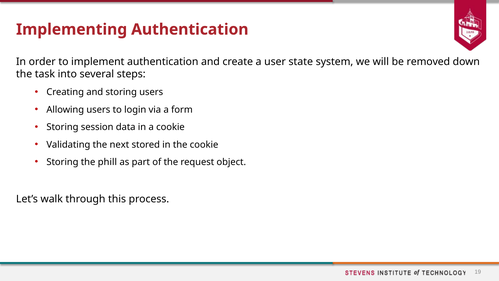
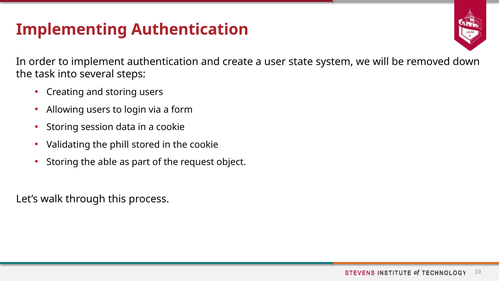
next: next -> phill
phill: phill -> able
